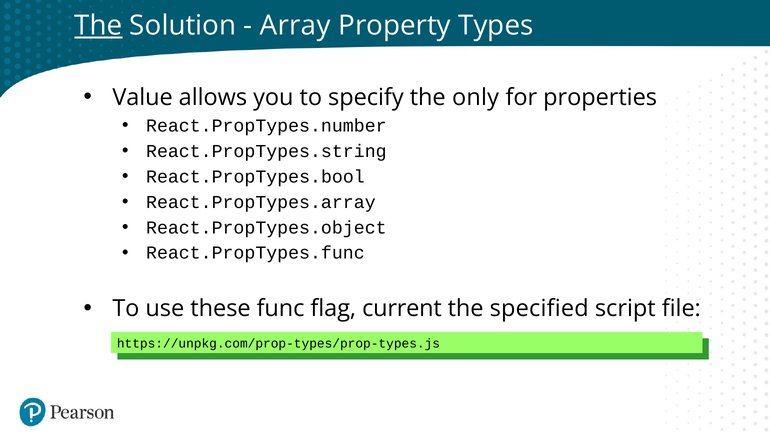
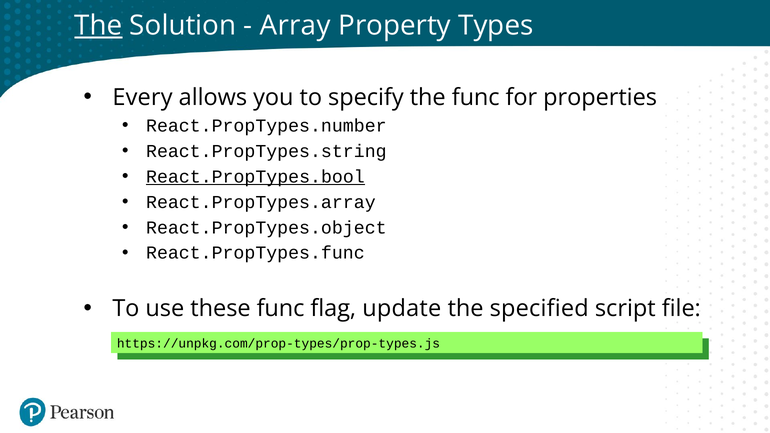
Value: Value -> Every
the only: only -> func
React.PropTypes.bool underline: none -> present
current: current -> update
